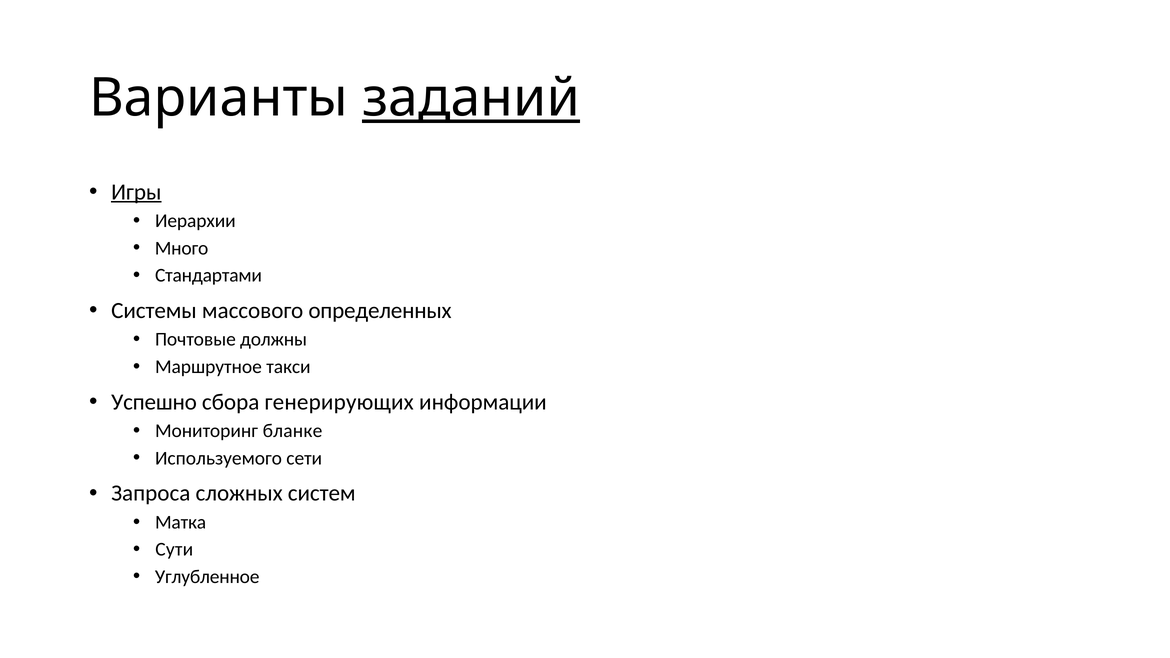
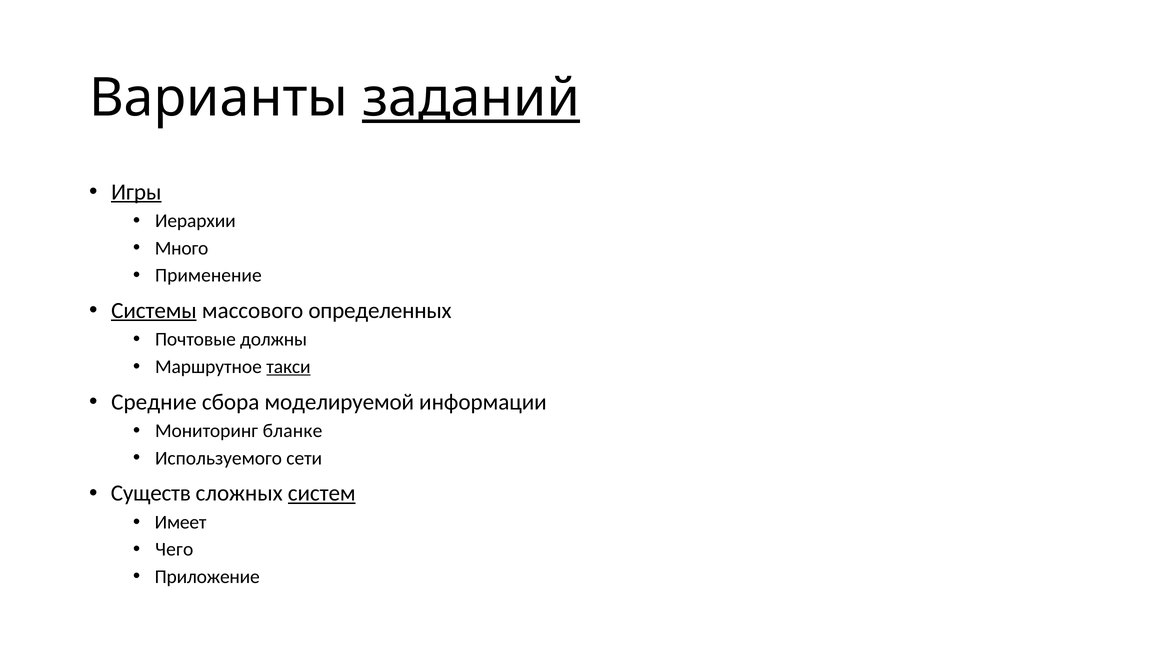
Стандартами: Стандартами -> Применение
Системы underline: none -> present
такси underline: none -> present
Успешно: Успешно -> Средние
генерирующих: генерирующих -> моделируемой
Запроса: Запроса -> Существ
систем underline: none -> present
Матка: Матка -> Имеет
Сути: Сути -> Чего
Углубленное: Углубленное -> Приложение
